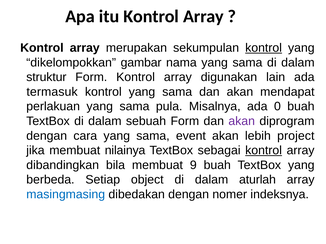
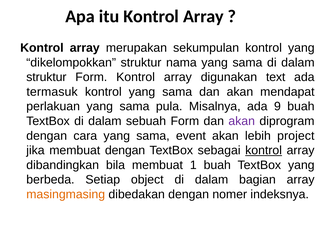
kontrol at (264, 48) underline: present -> none
dikelompokkan gambar: gambar -> struktur
lain: lain -> text
0: 0 -> 9
membuat nilainya: nilainya -> dengan
9: 9 -> 1
aturlah: aturlah -> bagian
masingmasing colour: blue -> orange
